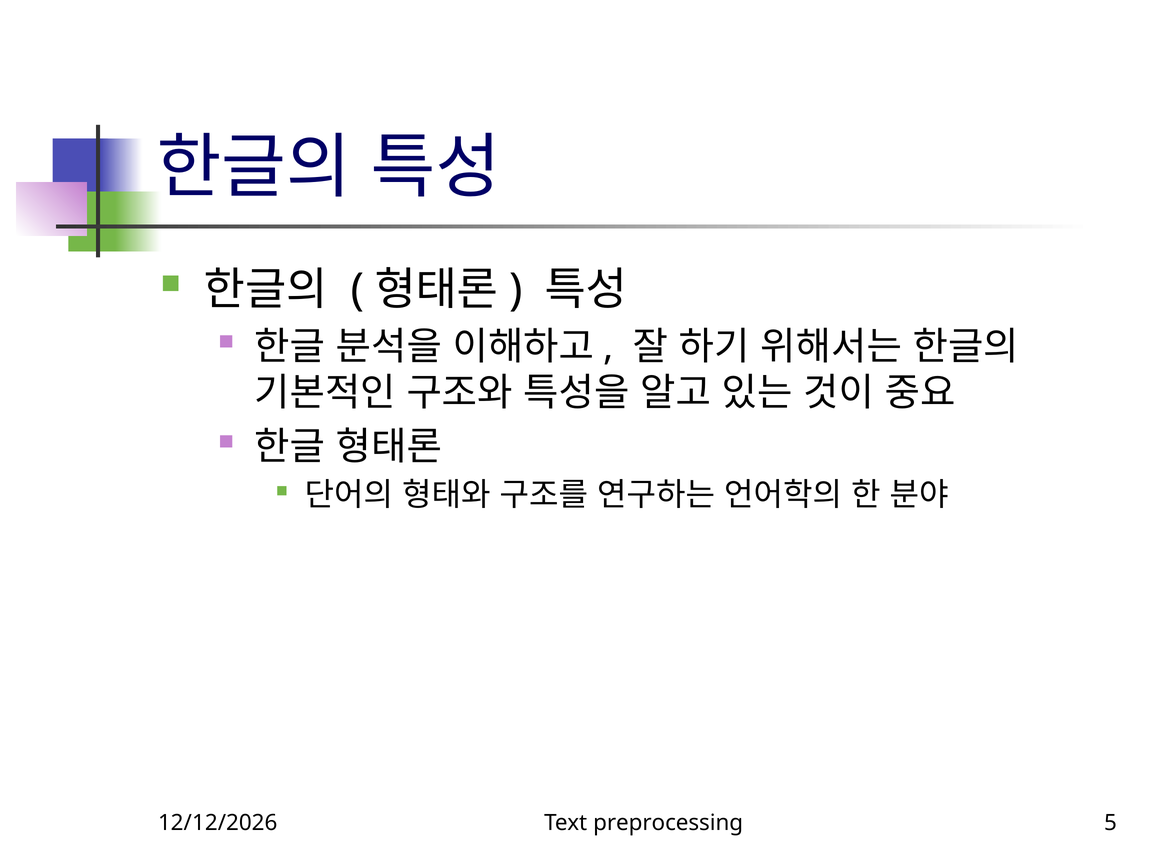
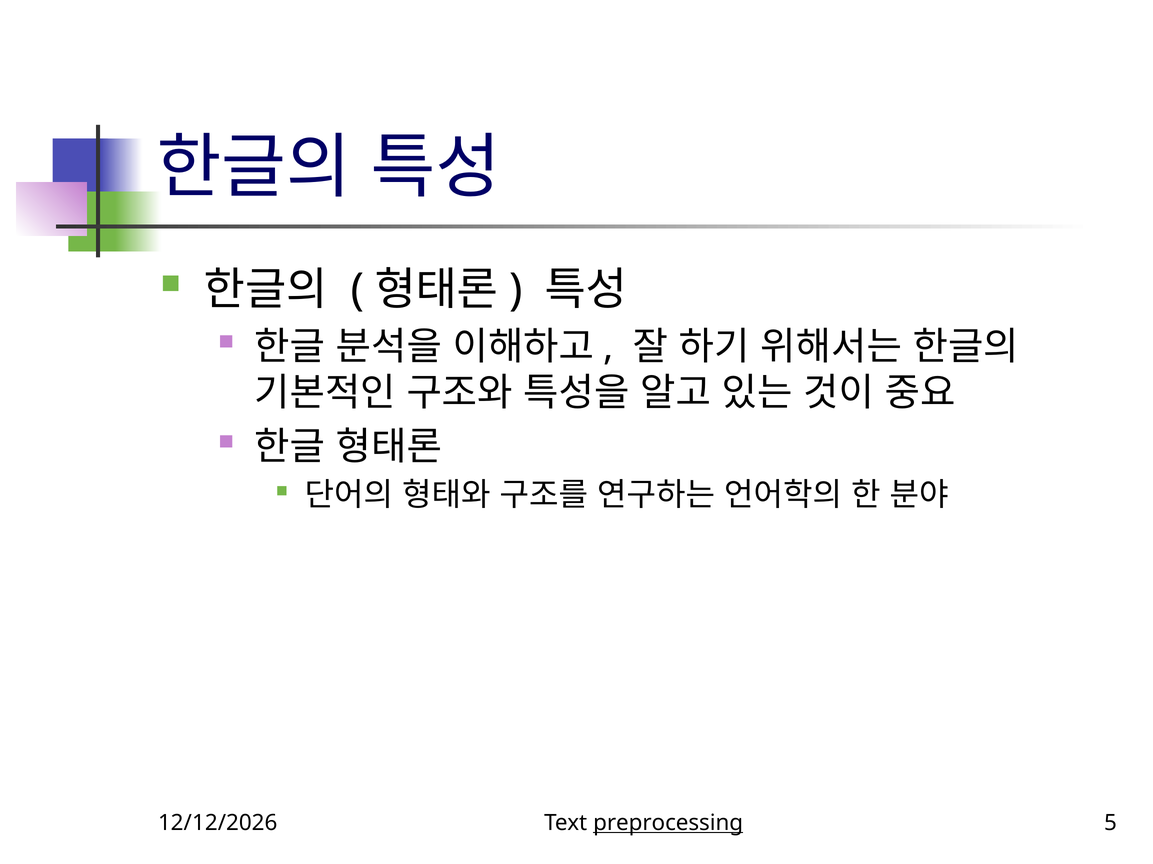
preprocessing underline: none -> present
